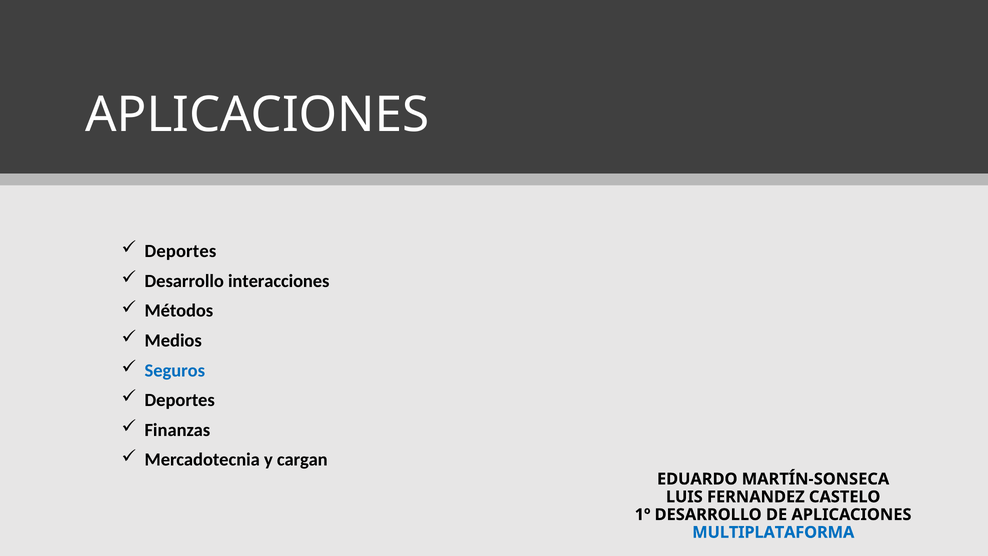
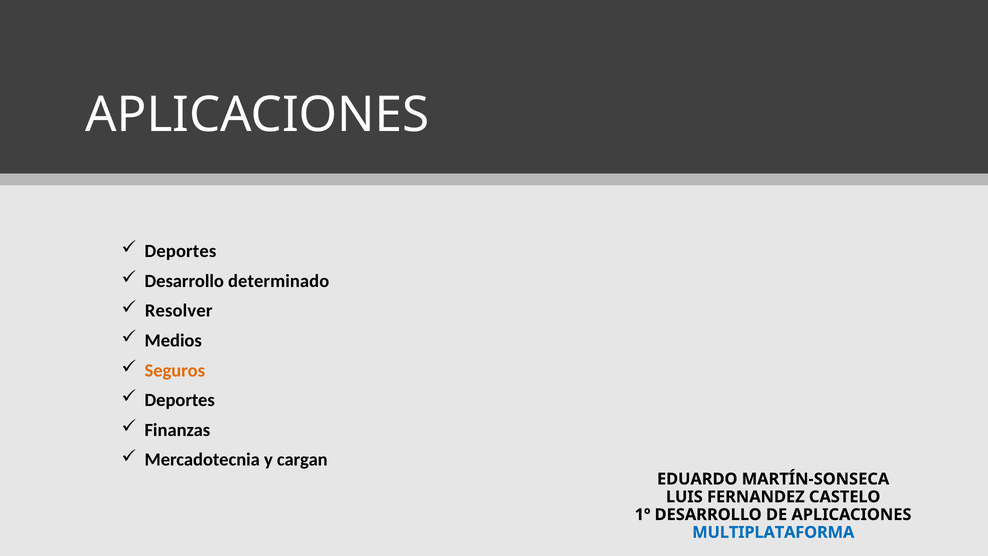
interacciones: interacciones -> determinado
Métodos: Métodos -> Resolver
Seguros colour: blue -> orange
